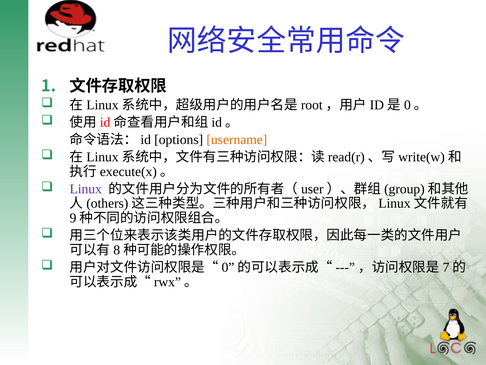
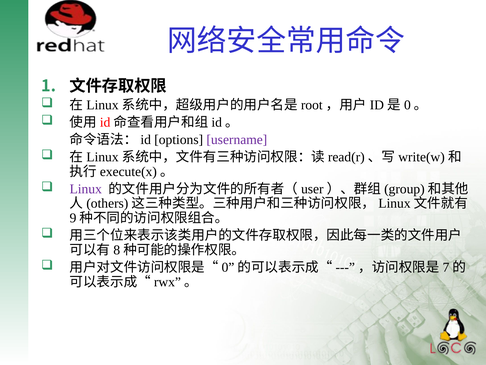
username colour: orange -> purple
